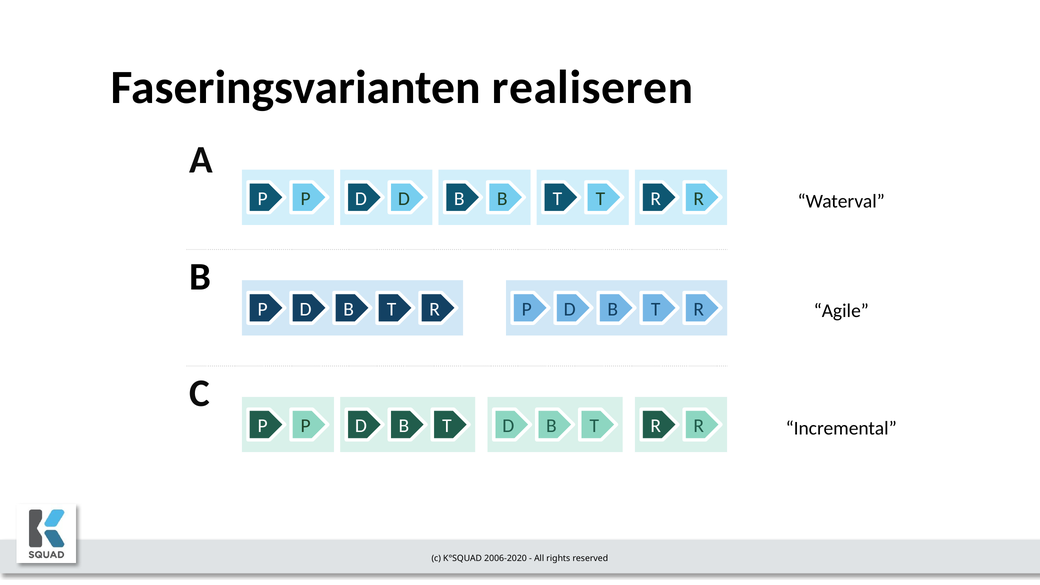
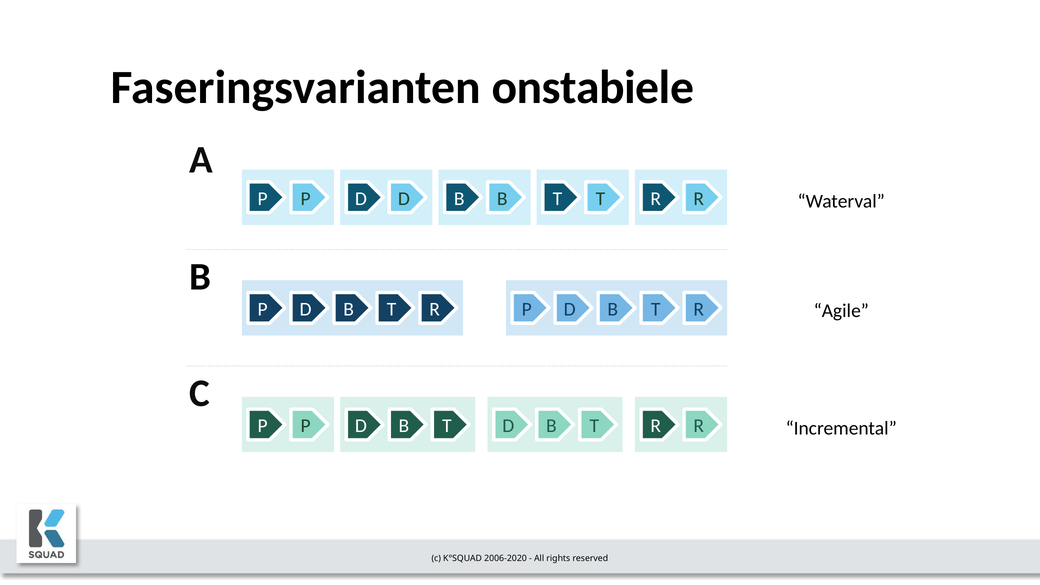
realiseren: realiseren -> onstabiele
